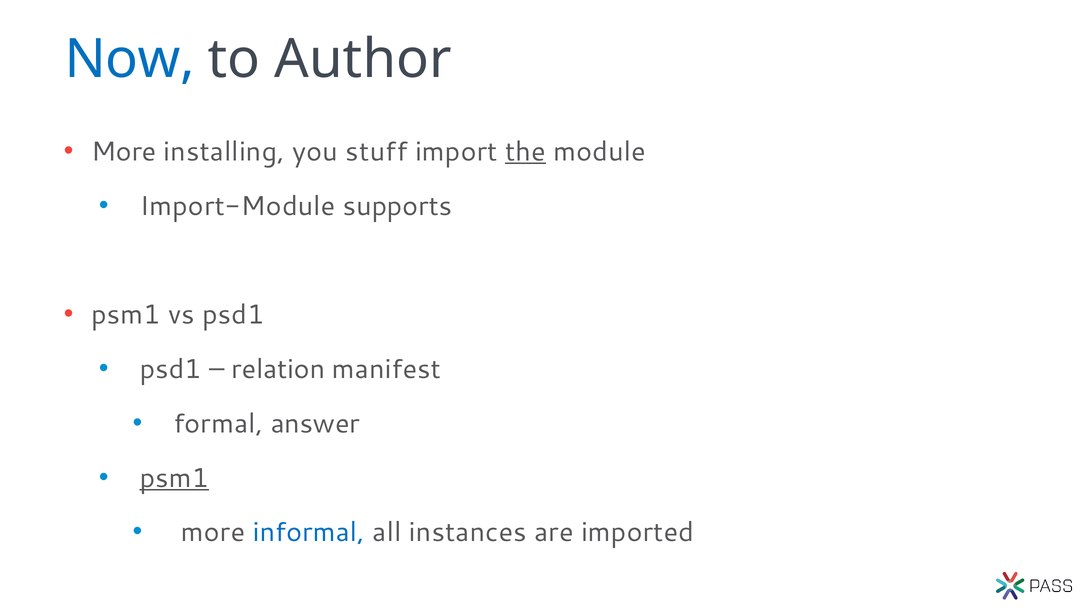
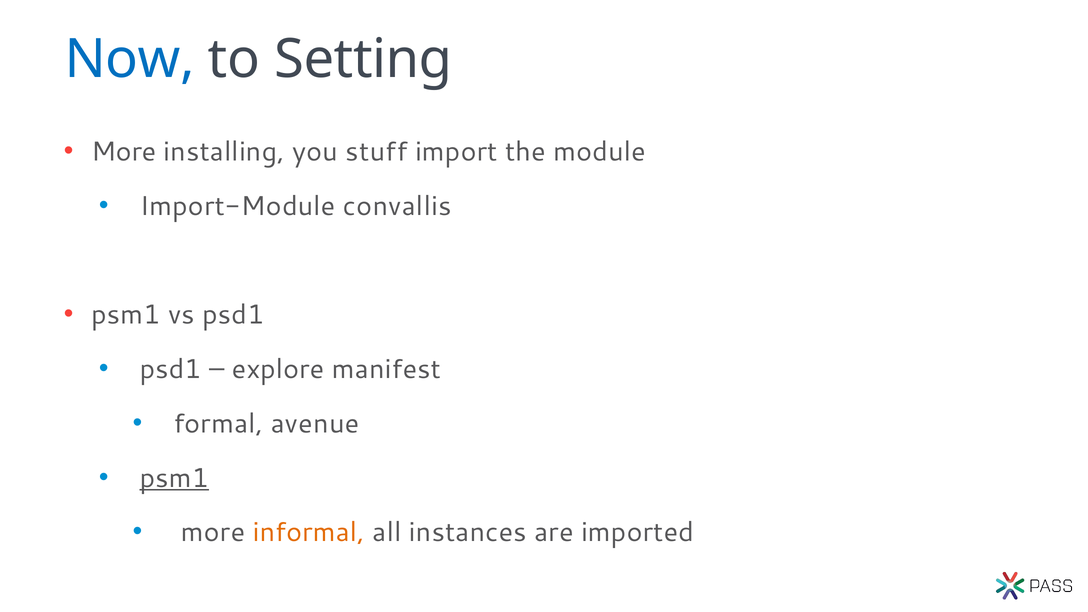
Author: Author -> Setting
the underline: present -> none
supports: supports -> convallis
relation: relation -> explore
answer: answer -> avenue
informal colour: blue -> orange
